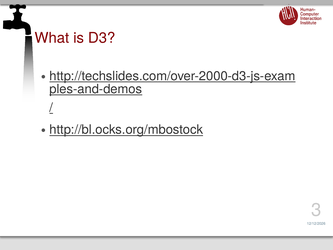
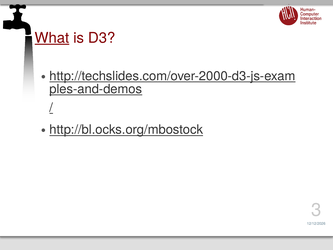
What underline: none -> present
